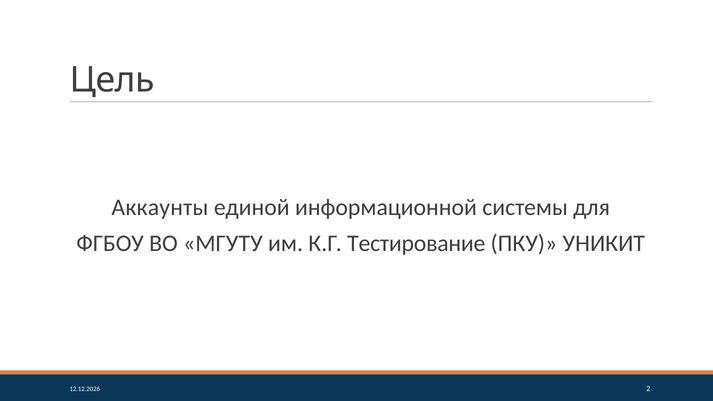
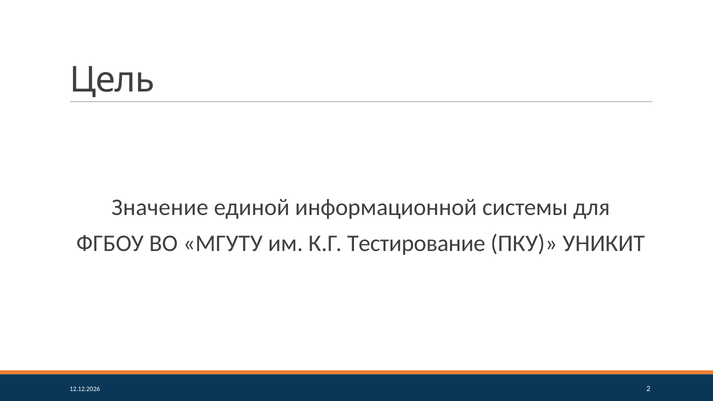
Аккаунты: Аккаунты -> Значение
